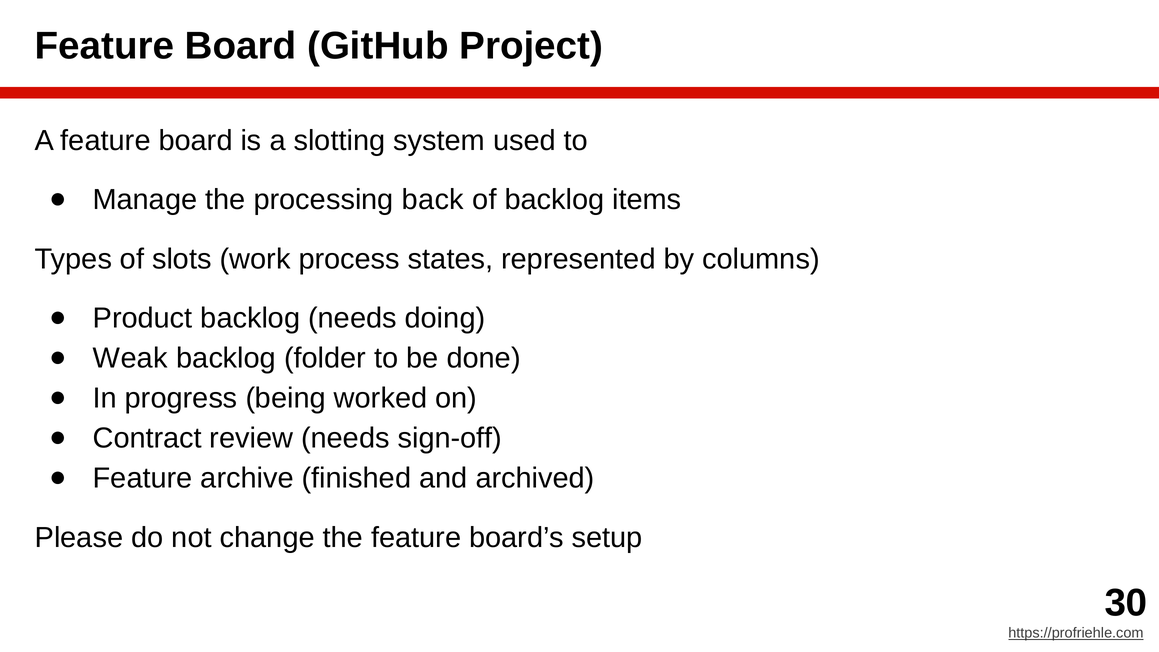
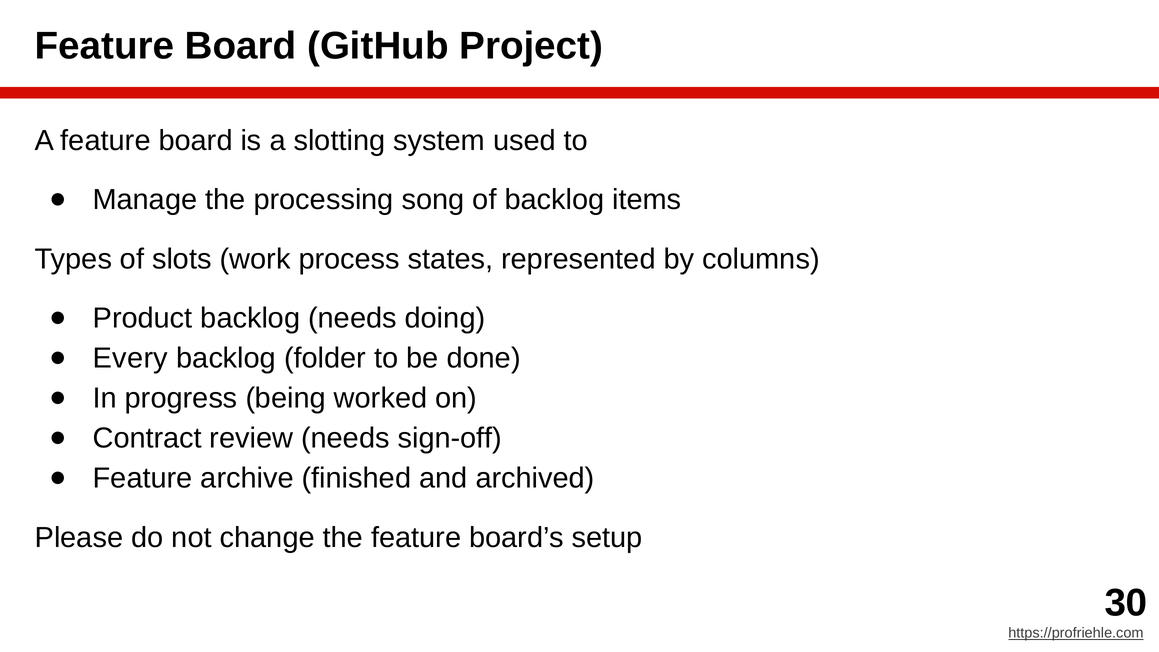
back: back -> song
Weak: Weak -> Every
